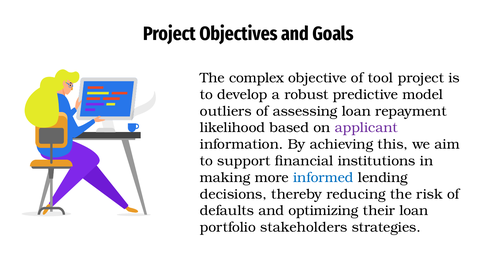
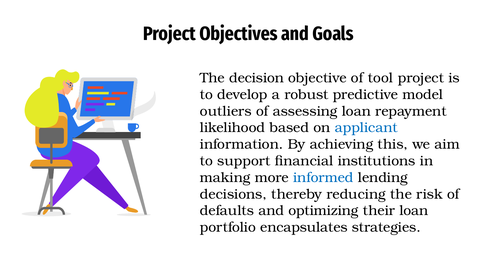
complex: complex -> decision
applicant colour: purple -> blue
stakeholders: stakeholders -> encapsulates
